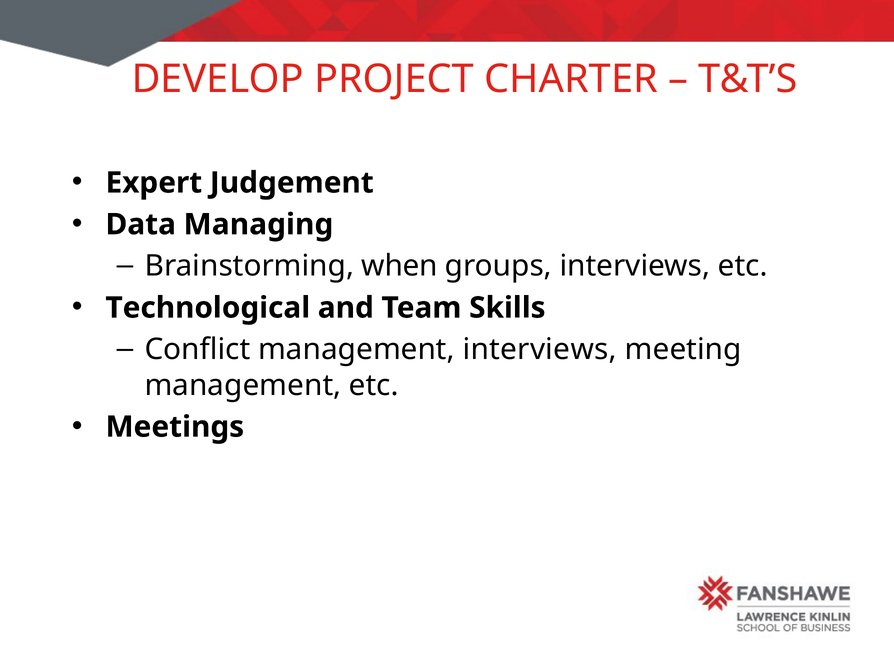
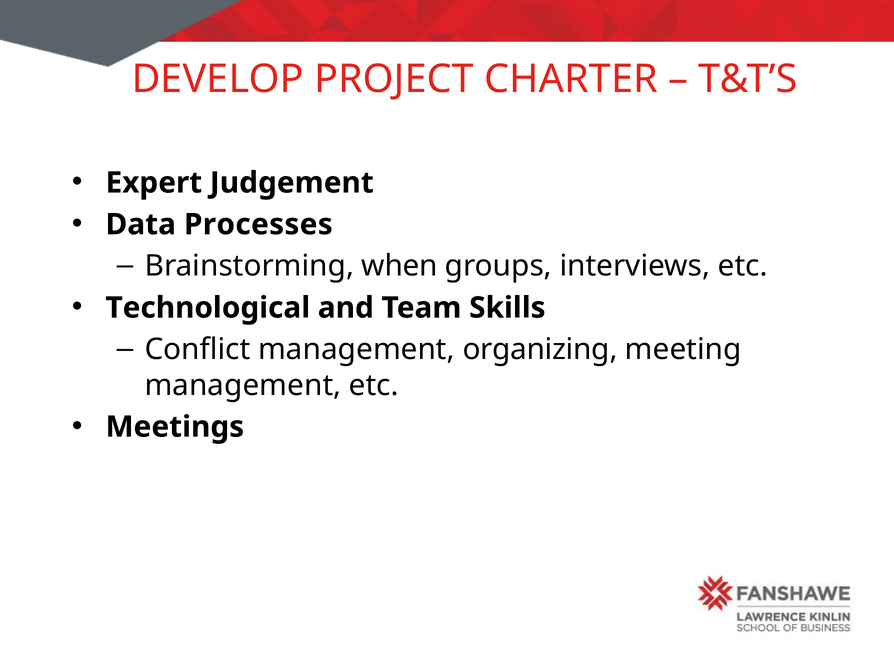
Managing: Managing -> Processes
management interviews: interviews -> organizing
